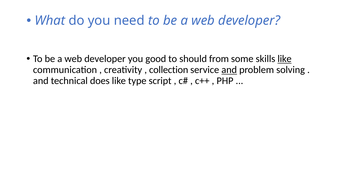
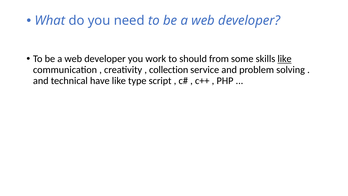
good: good -> work
and at (229, 70) underline: present -> none
does: does -> have
